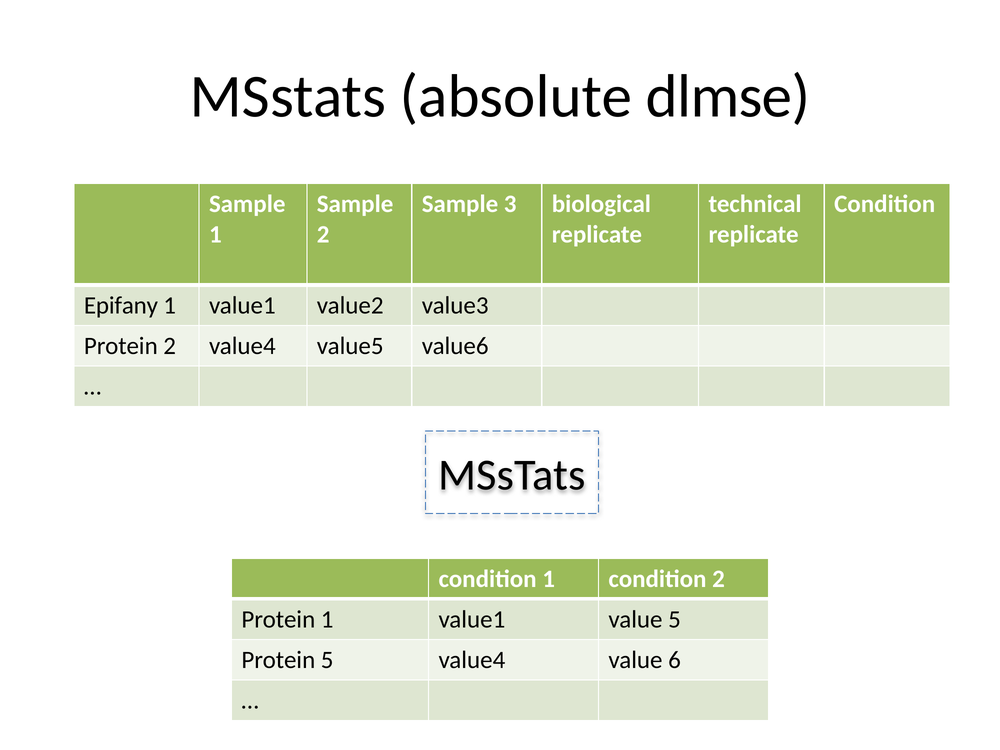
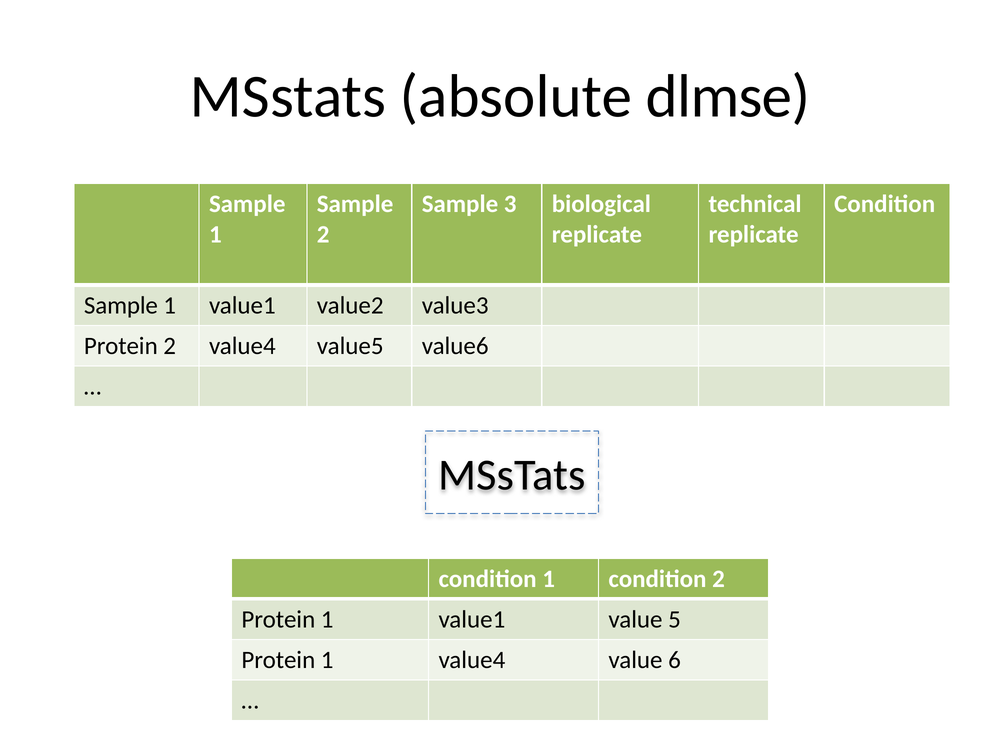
Epifany at (121, 305): Epifany -> Sample
5 at (327, 660): 5 -> 1
